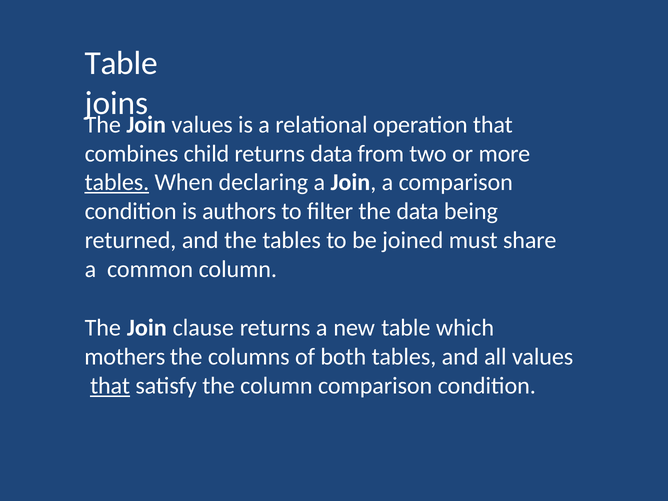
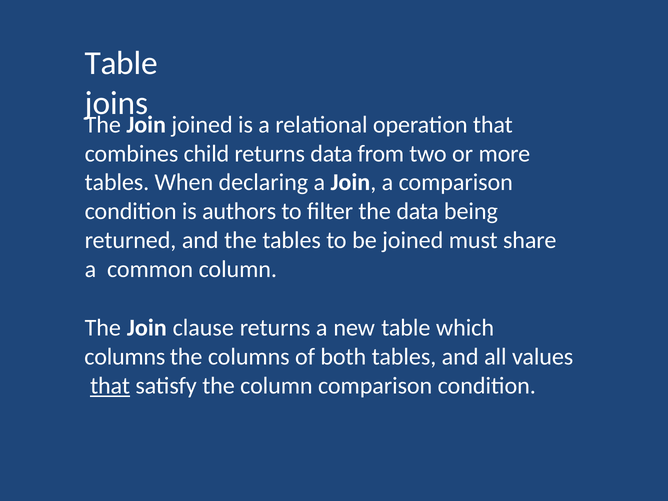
Join values: values -> joined
tables at (117, 183) underline: present -> none
mothers at (125, 357): mothers -> columns
